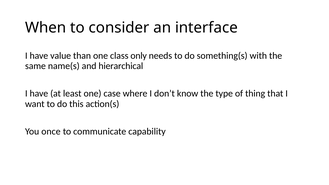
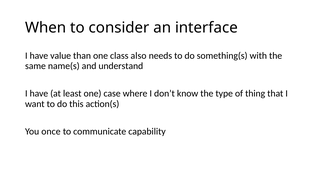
only: only -> also
hierarchical: hierarchical -> understand
